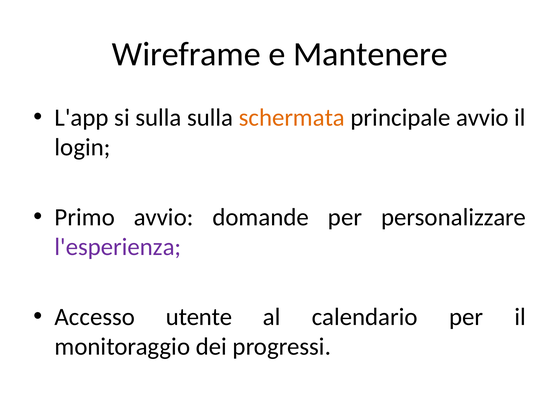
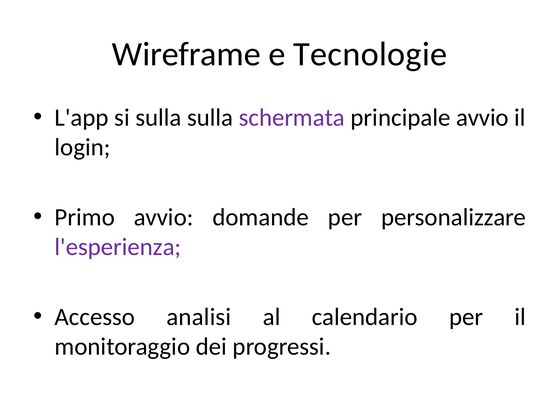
Mantenere: Mantenere -> Tecnologie
schermata colour: orange -> purple
utente: utente -> analisi
